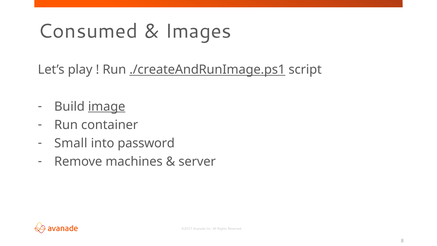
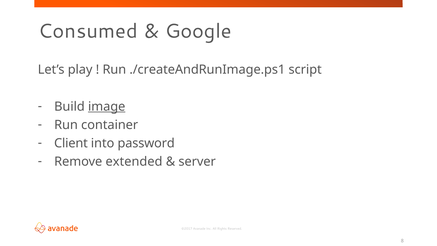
Images: Images -> Google
./createAndRunImage.ps1 underline: present -> none
Small: Small -> Client
machines: machines -> extended
